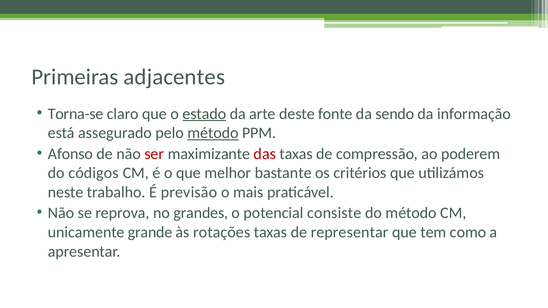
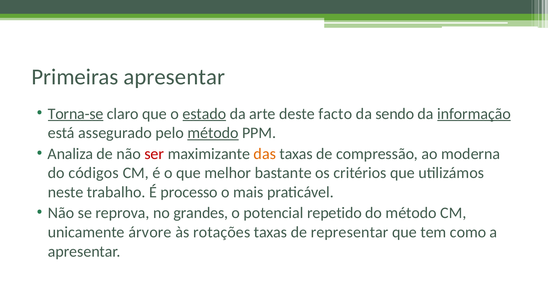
Primeiras adjacentes: adjacentes -> apresentar
Torna-se underline: none -> present
fonte: fonte -> facto
informação underline: none -> present
Afonso: Afonso -> Analiza
das colour: red -> orange
poderem: poderem -> moderna
previsão: previsão -> processo
consiste: consiste -> repetido
grande: grande -> árvore
